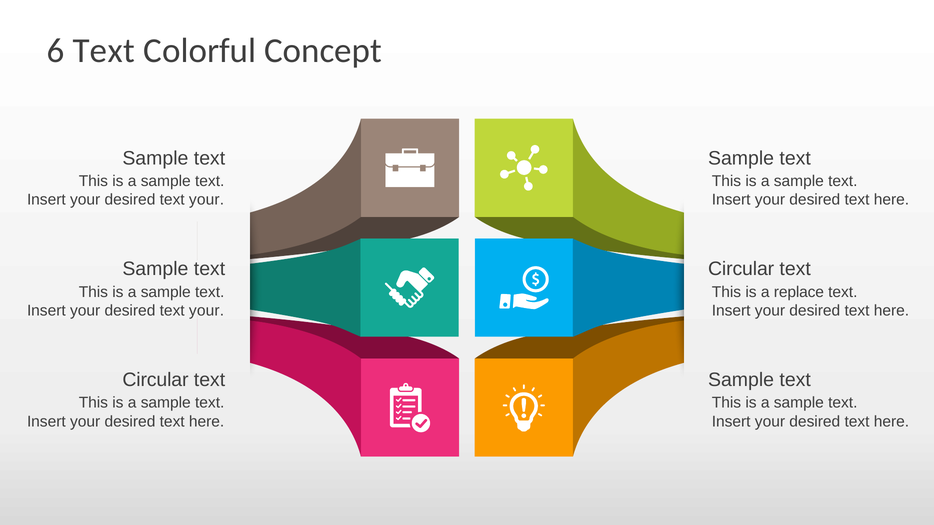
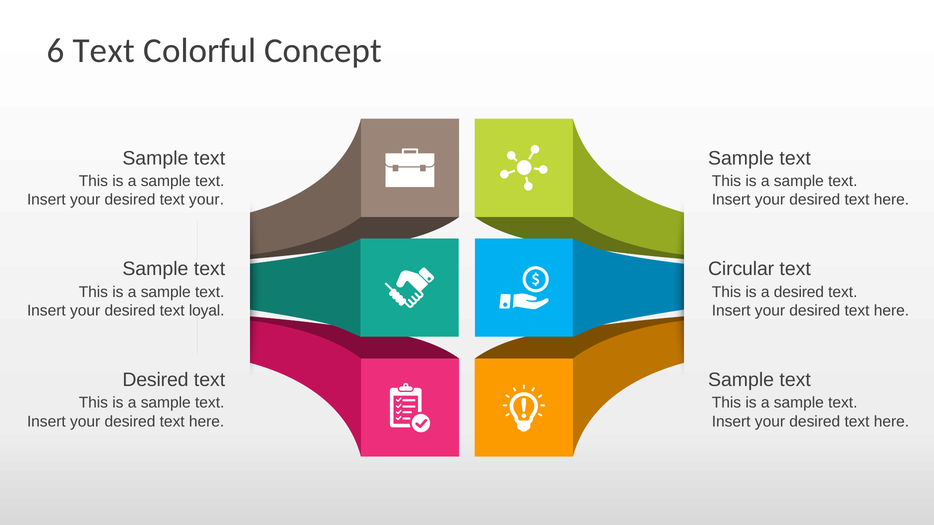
a replace: replace -> desired
your at (207, 311): your -> loyal
Circular at (155, 380): Circular -> Desired
